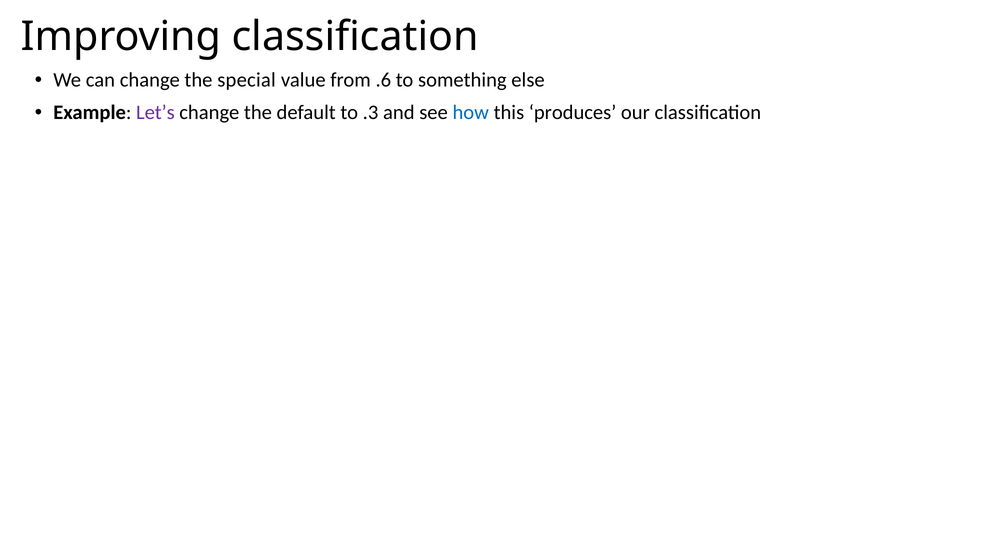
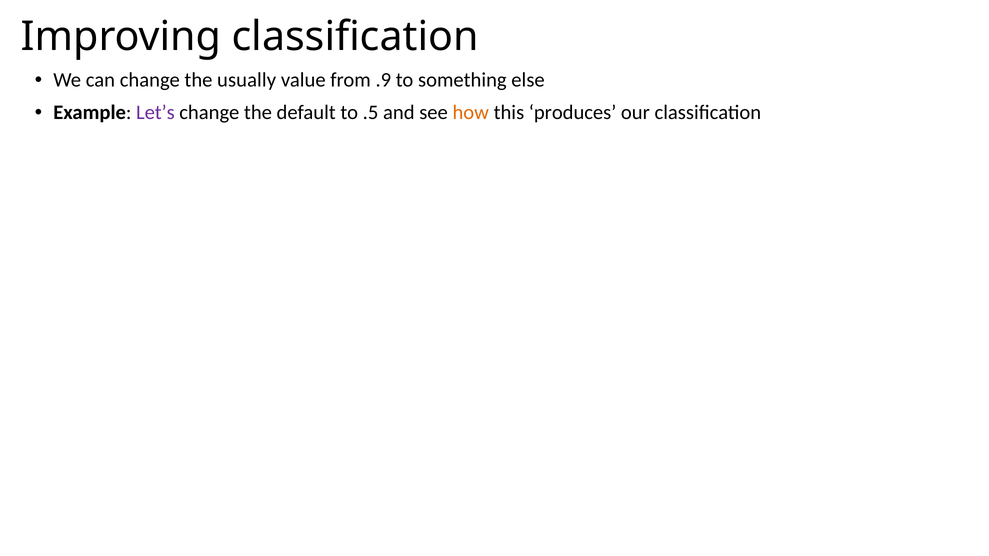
special: special -> usually
.6: .6 -> .9
.3: .3 -> .5
how colour: blue -> orange
